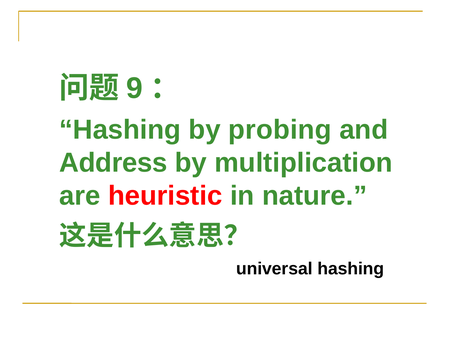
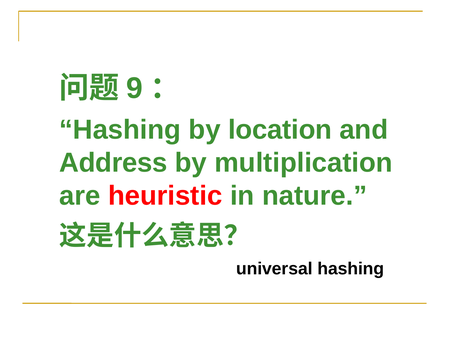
probing: probing -> location
